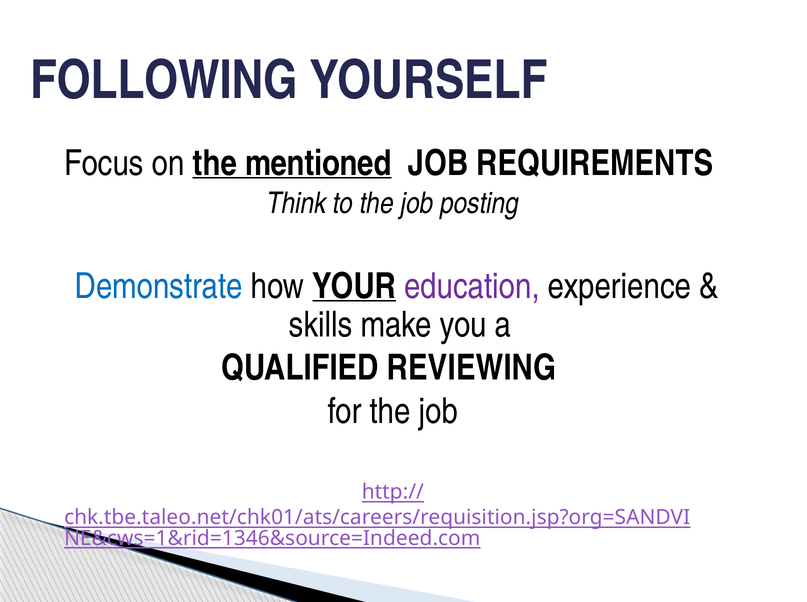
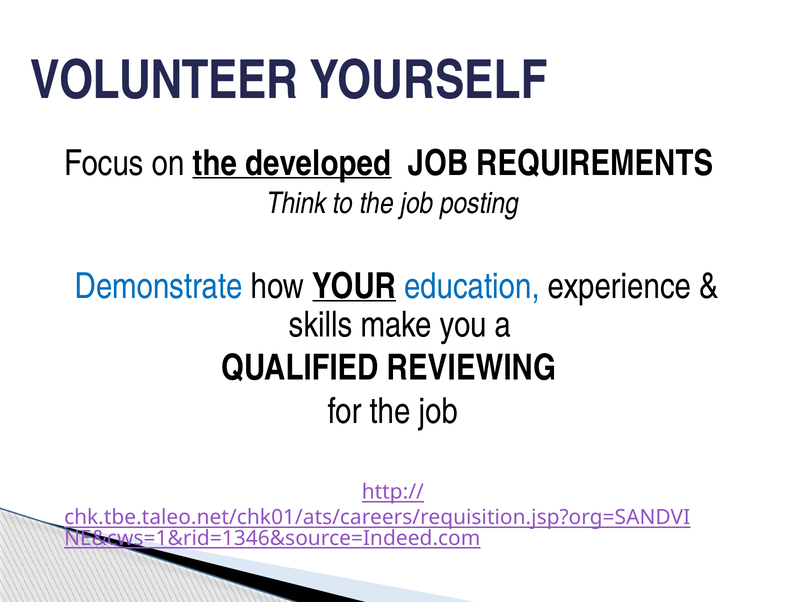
FOLLOWING: FOLLOWING -> VOLUNTEER
mentioned: mentioned -> developed
education colour: purple -> blue
